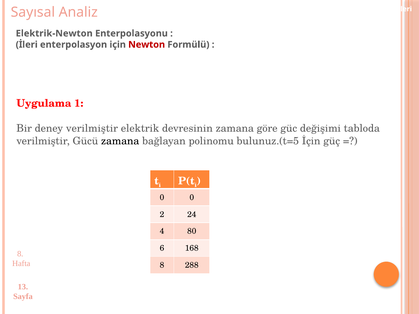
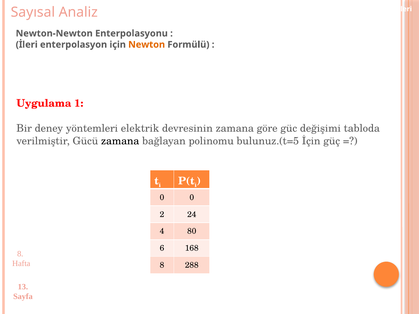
Elektrik-Newton: Elektrik-Newton -> Newton-Newton
Newton colour: red -> orange
deney verilmiştir: verilmiştir -> yöntemleri
